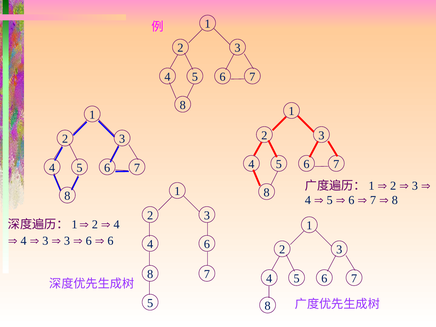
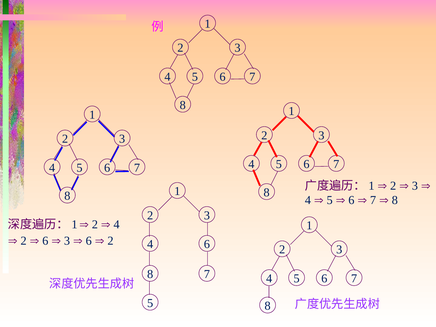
4 at (24, 241): 4 -> 2
3 at (45, 241): 3 -> 6
6 at (110, 241): 6 -> 2
